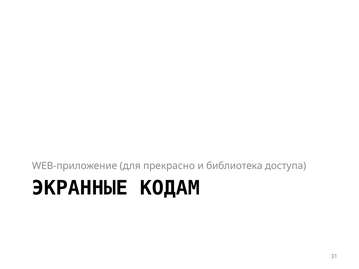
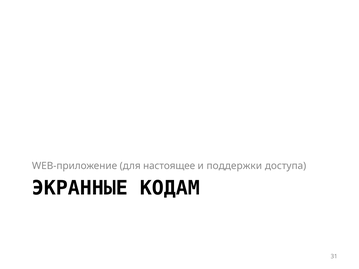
прекрасно: прекрасно -> настоящее
библиотека: библиотека -> поддержки
